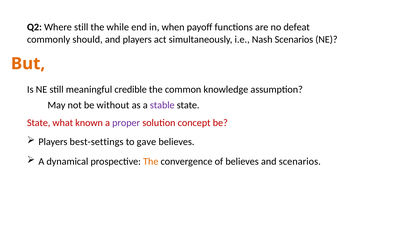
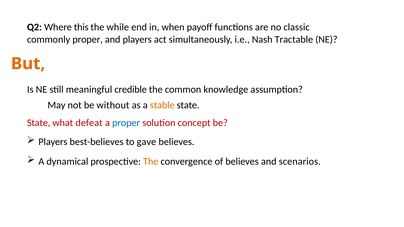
Where still: still -> this
defeat: defeat -> classic
commonly should: should -> proper
Nash Scenarios: Scenarios -> Tractable
stable colour: purple -> orange
known: known -> defeat
proper at (126, 123) colour: purple -> blue
best-settings: best-settings -> best-believes
